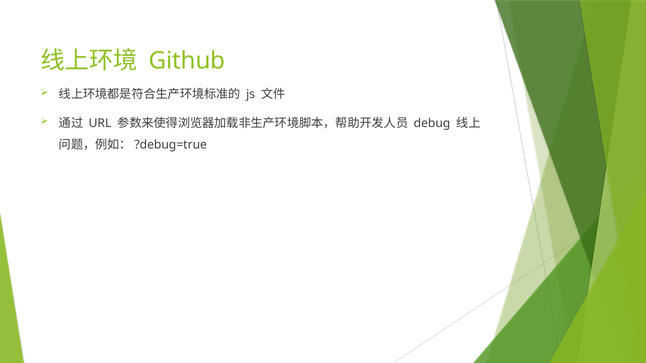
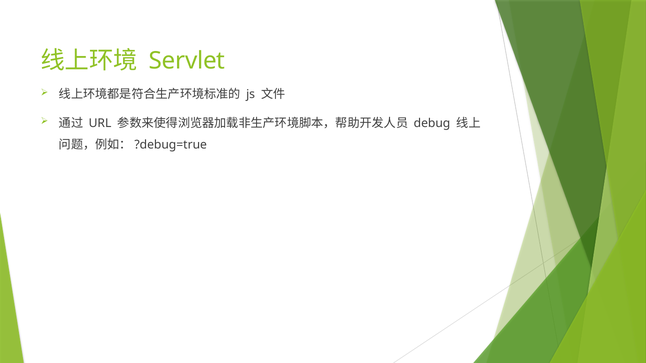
Github: Github -> Servlet
